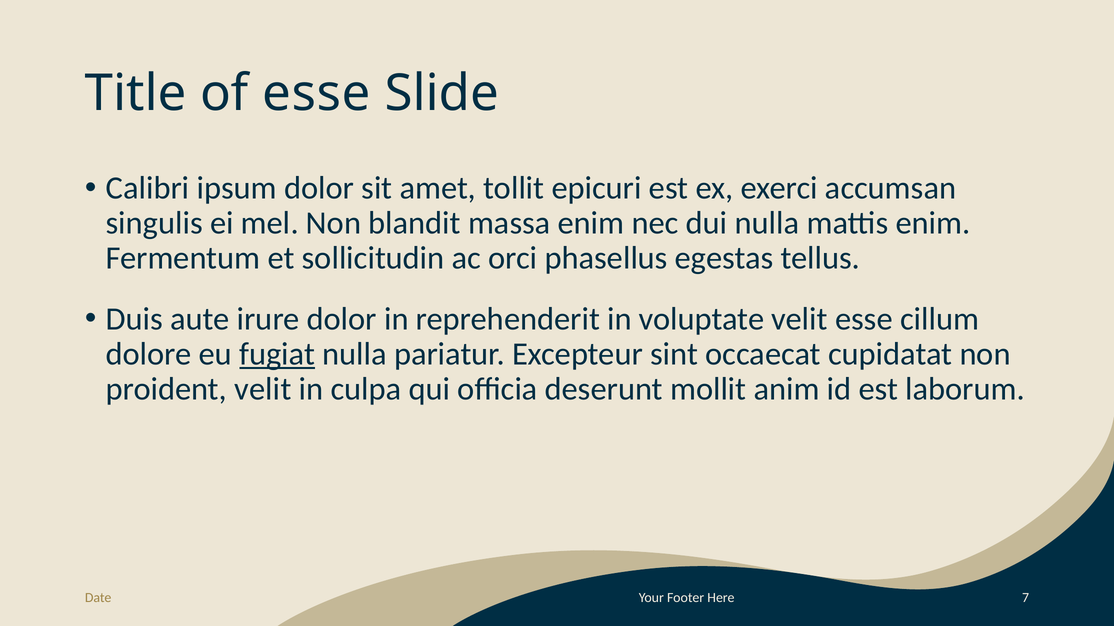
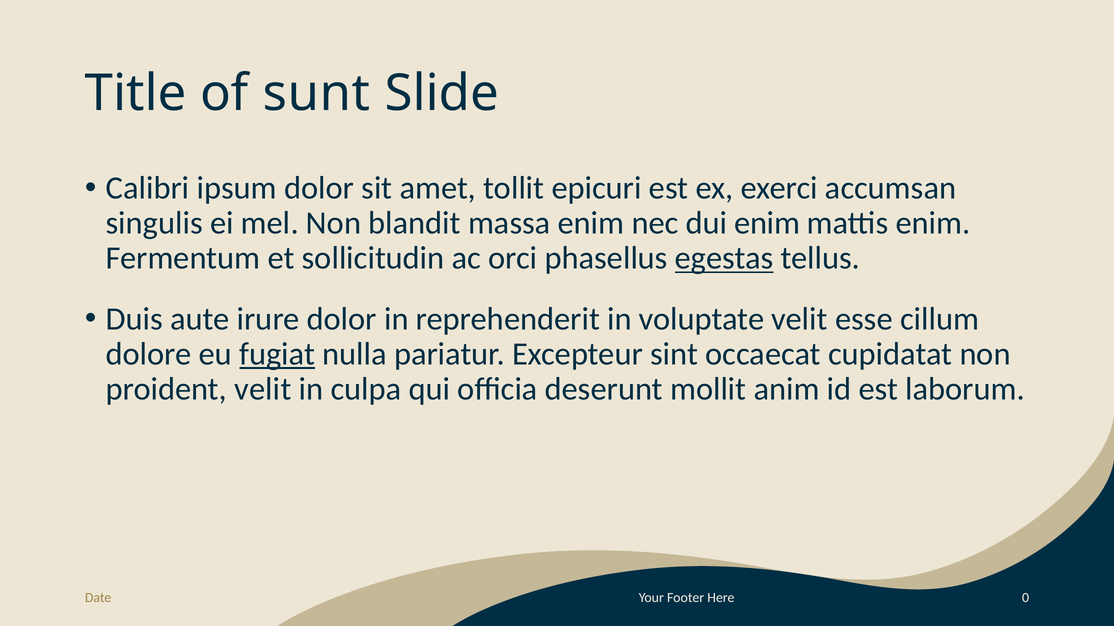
of esse: esse -> sunt
dui nulla: nulla -> enim
egestas underline: none -> present
7: 7 -> 0
